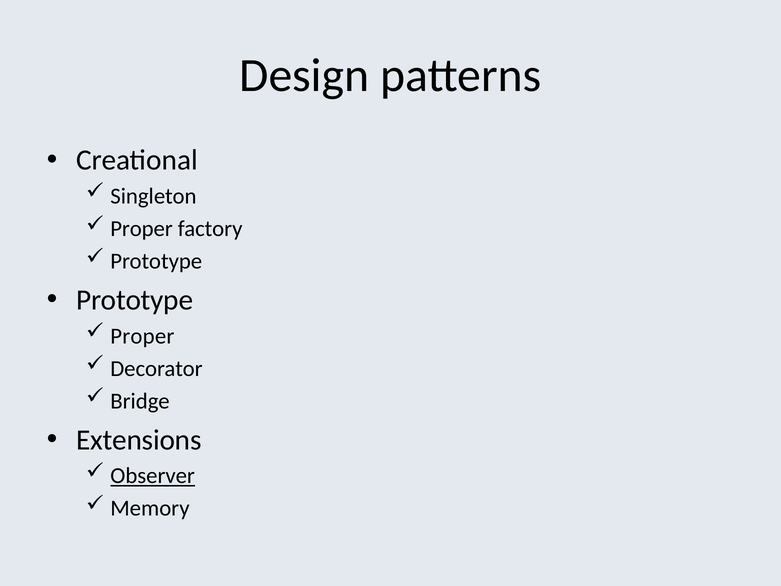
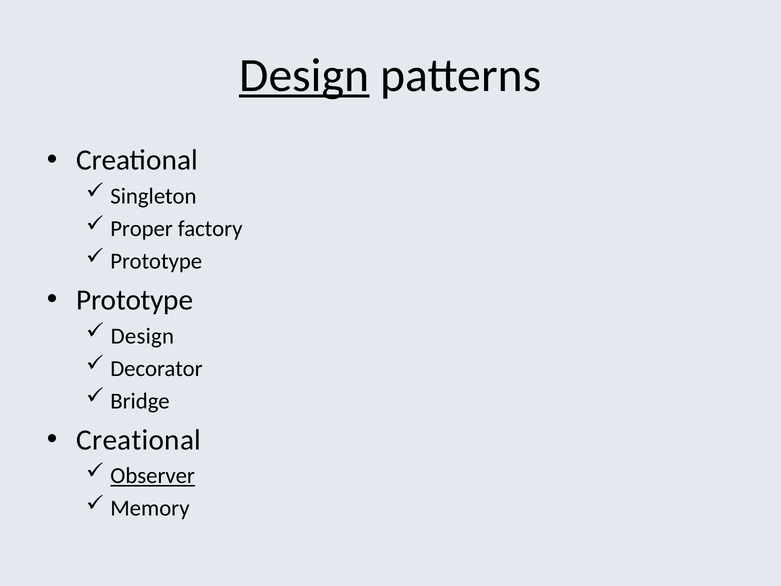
Design at (304, 76) underline: none -> present
Proper at (142, 336): Proper -> Design
Extensions at (139, 440): Extensions -> Creational
